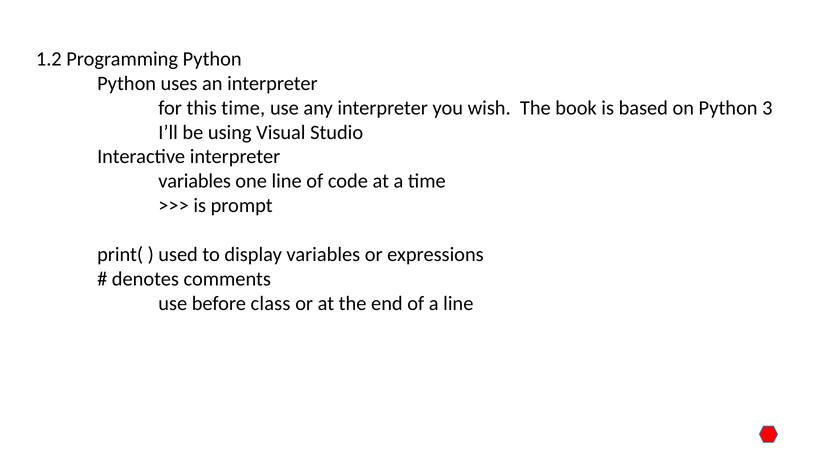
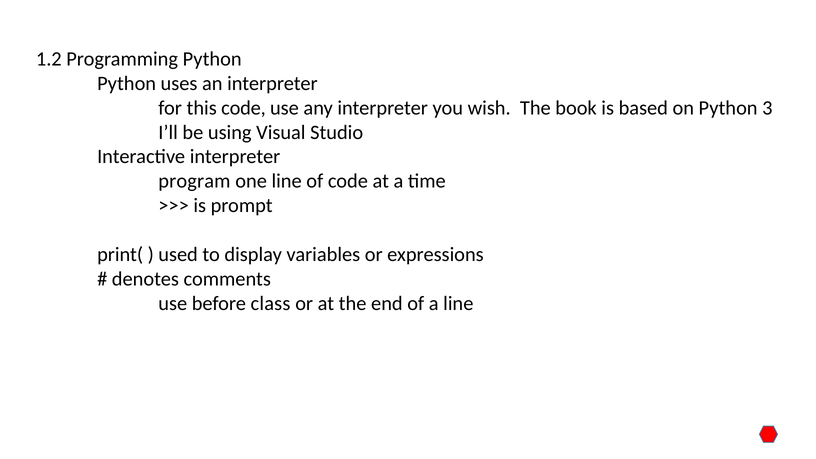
this time: time -> code
variables at (195, 181): variables -> program
